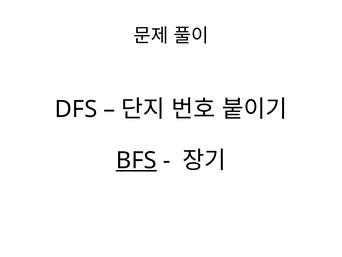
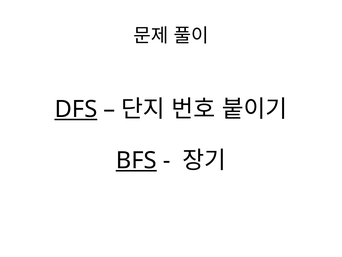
DFS underline: none -> present
